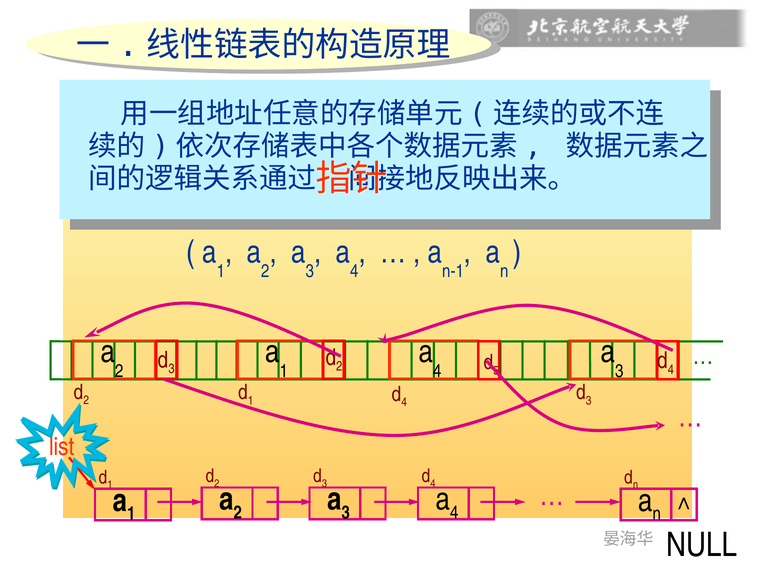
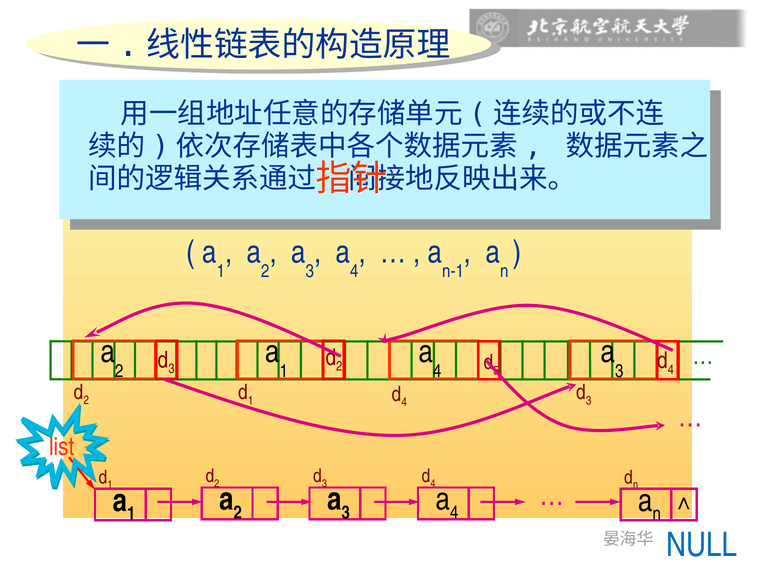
NULL colour: black -> blue
